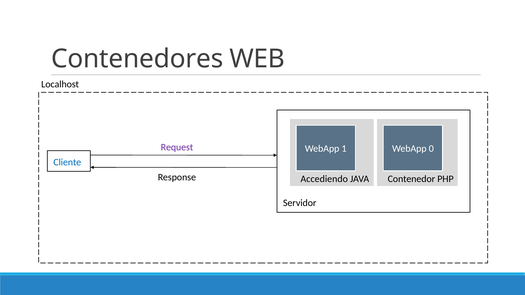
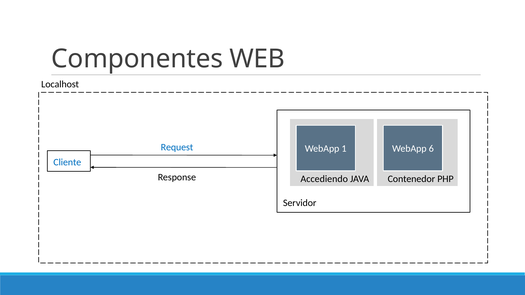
Contenedores: Contenedores -> Componentes
Request colour: purple -> blue
0: 0 -> 6
